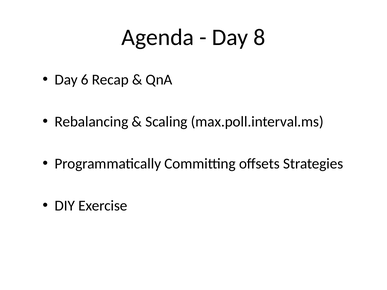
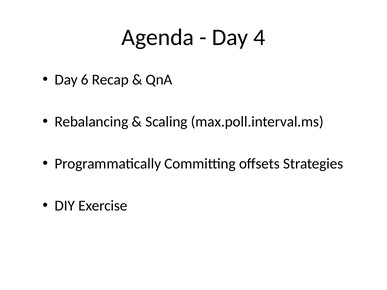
8: 8 -> 4
